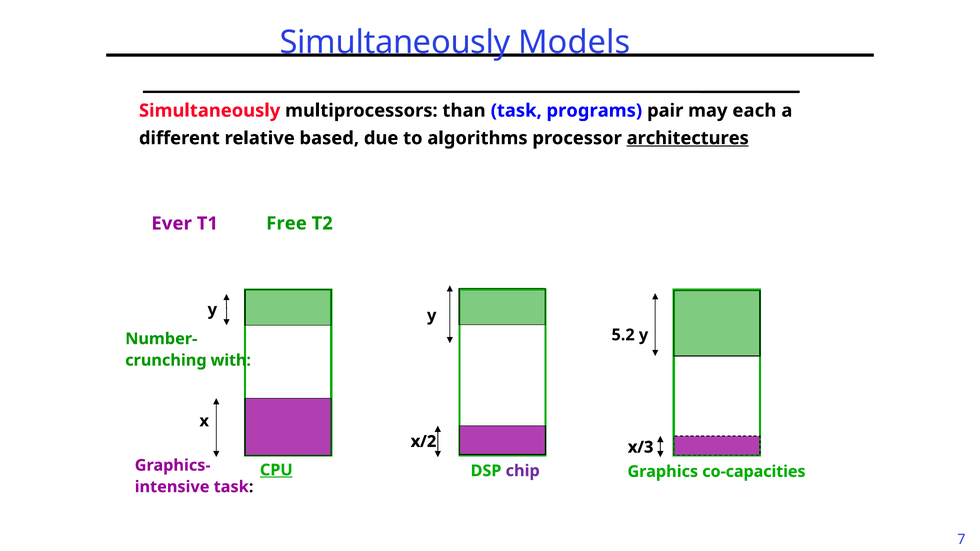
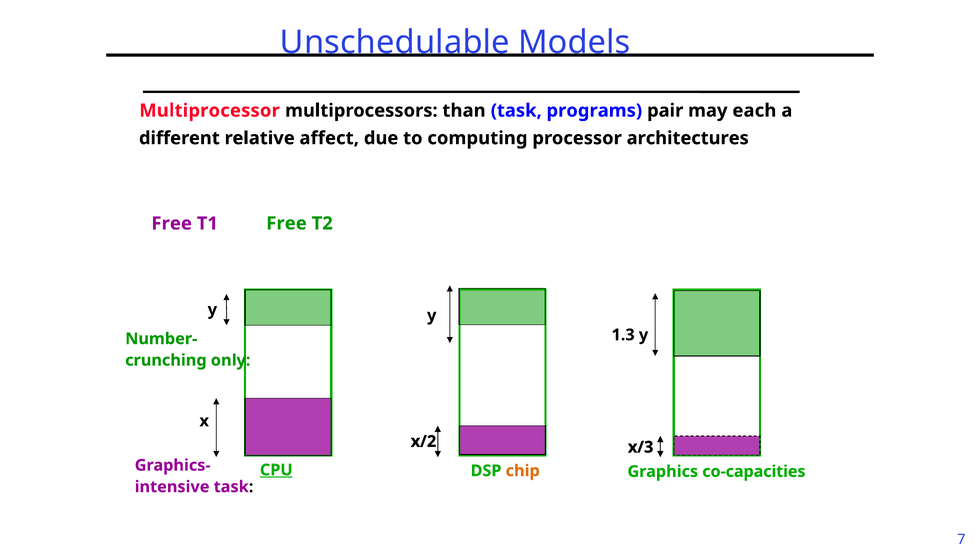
Simultaneously at (395, 43): Simultaneously -> Unschedulable
Simultaneously at (210, 111): Simultaneously -> Multiprocessor
based: based -> affect
algorithms: algorithms -> computing
architectures underline: present -> none
Ever at (172, 224): Ever -> Free
5.2: 5.2 -> 1.3
with: with -> only
chip colour: purple -> orange
